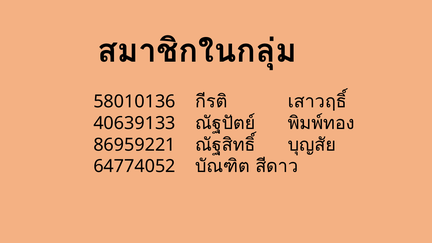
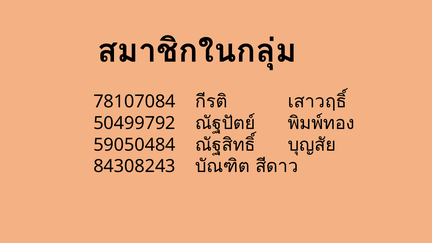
58010136: 58010136 -> 78107084
40639133: 40639133 -> 50499792
86959221: 86959221 -> 59050484
64774052: 64774052 -> 84308243
